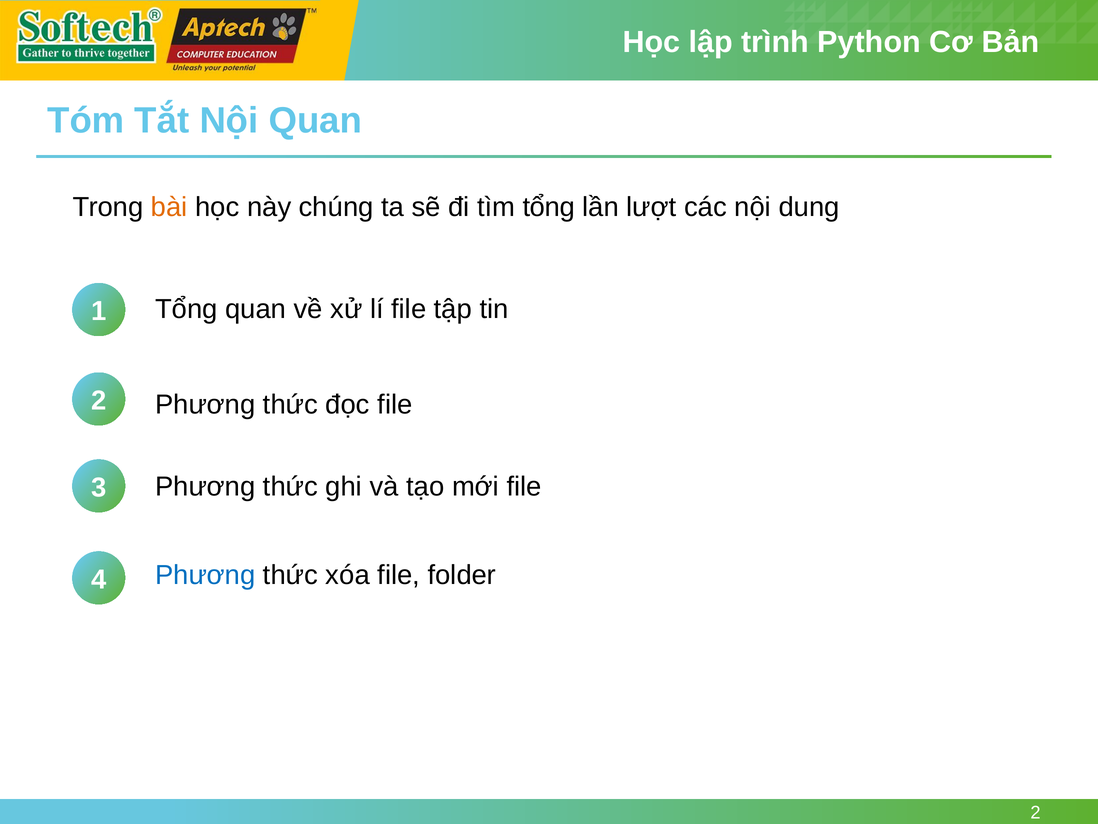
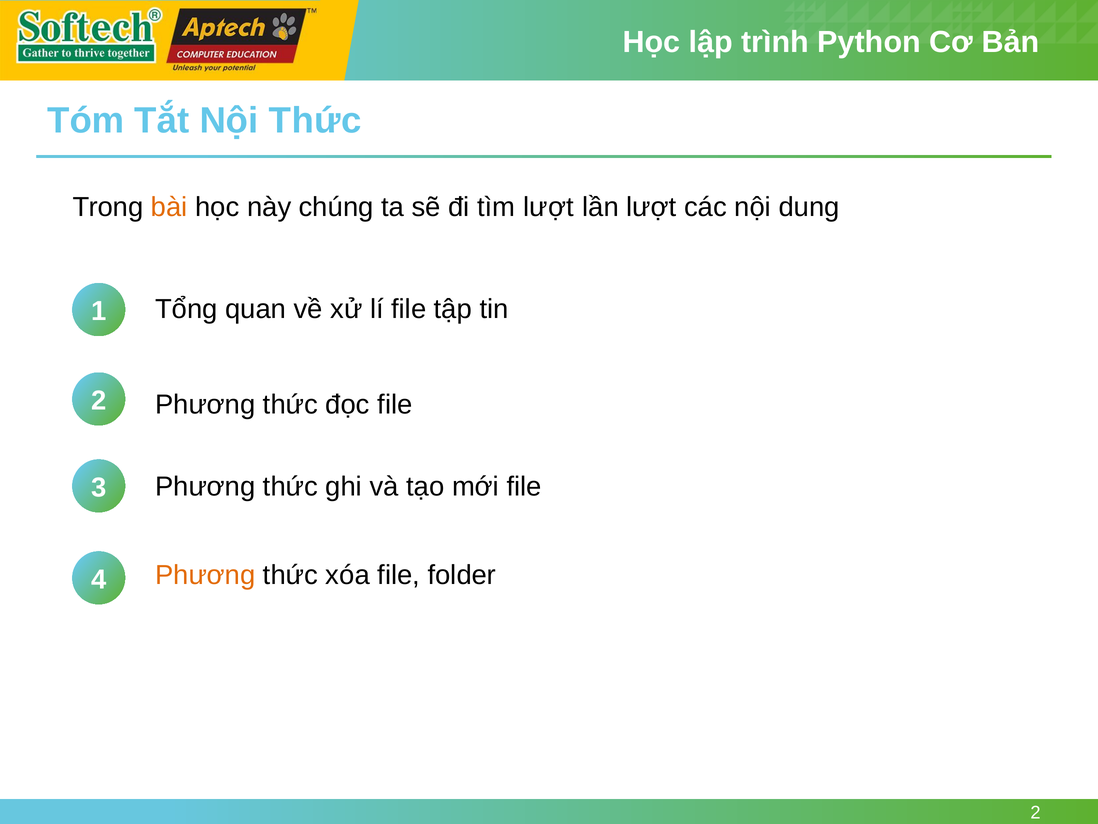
Nội Quan: Quan -> Thức
tìm tổng: tổng -> lượt
Phương at (205, 575) colour: blue -> orange
